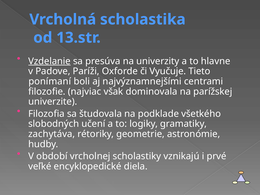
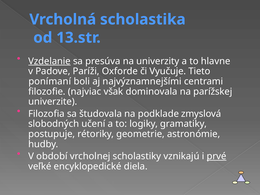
všetkého: všetkého -> zmyslová
zachytáva: zachytáva -> postupuje
prvé underline: none -> present
